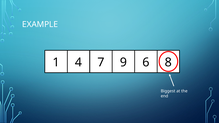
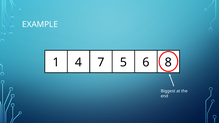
9: 9 -> 5
